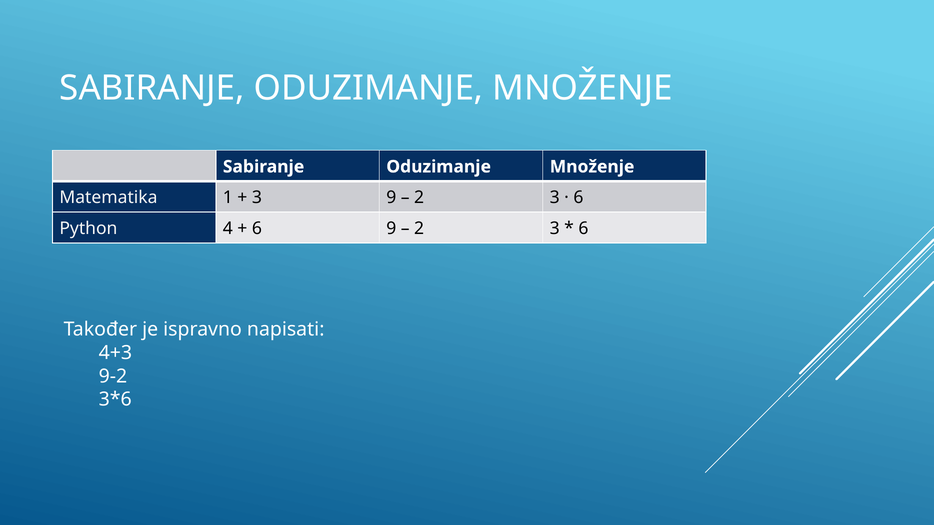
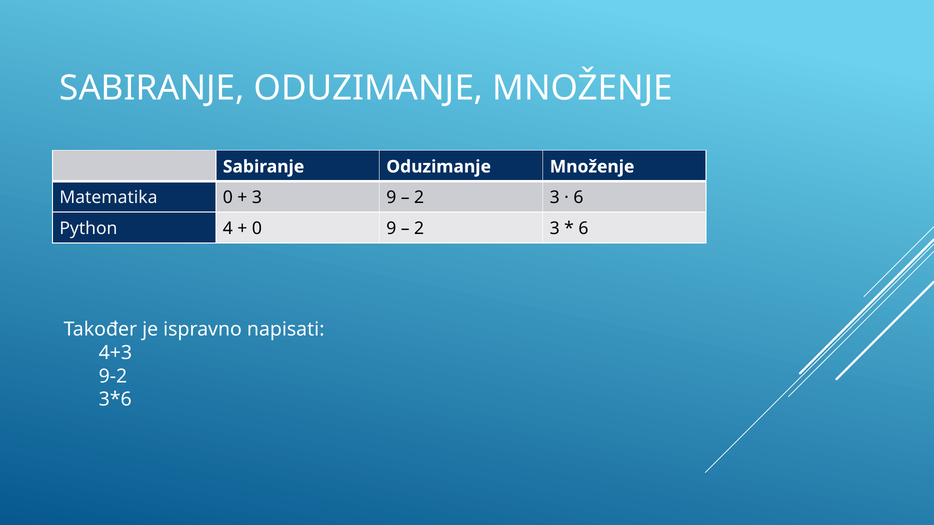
Matematika 1: 1 -> 0
6 at (257, 229): 6 -> 0
